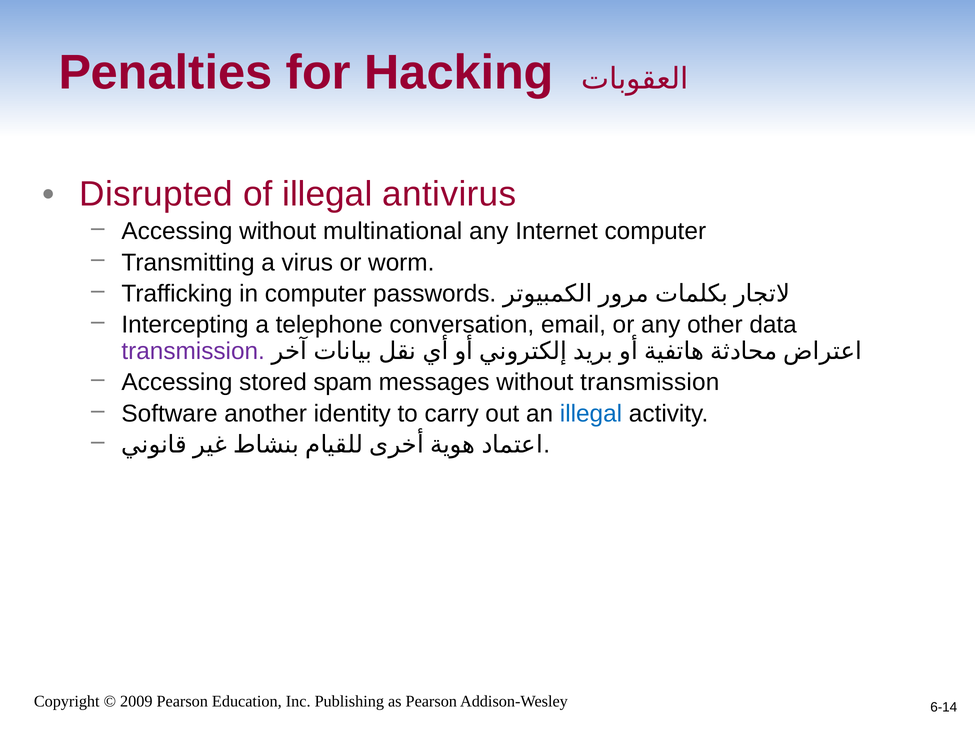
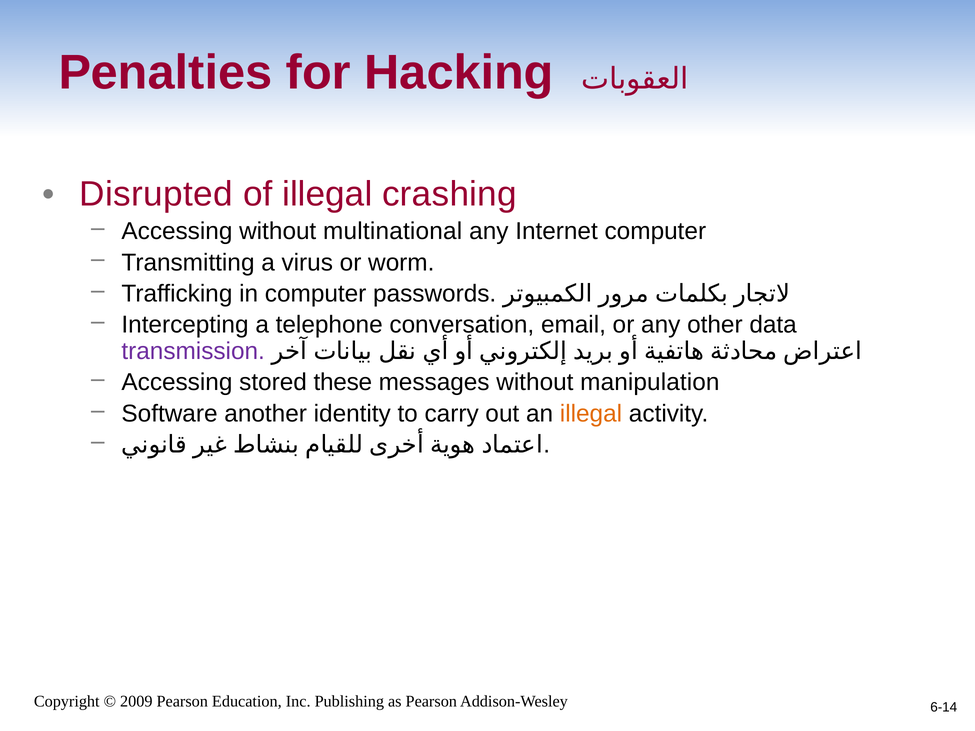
antivirus: antivirus -> crashing
spam: spam -> these
without transmission: transmission -> manipulation
illegal at (591, 414) colour: blue -> orange
